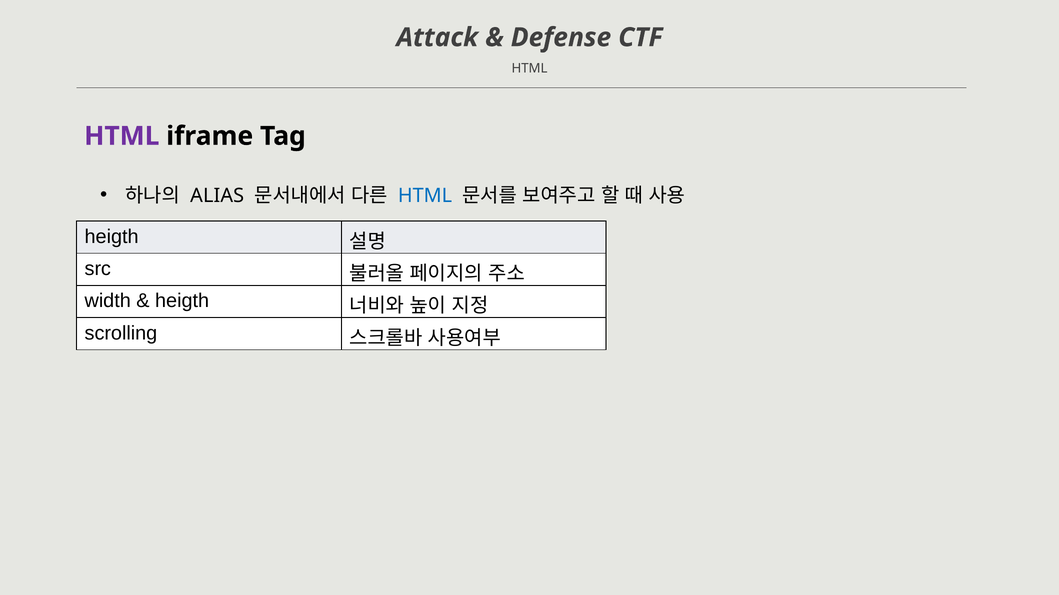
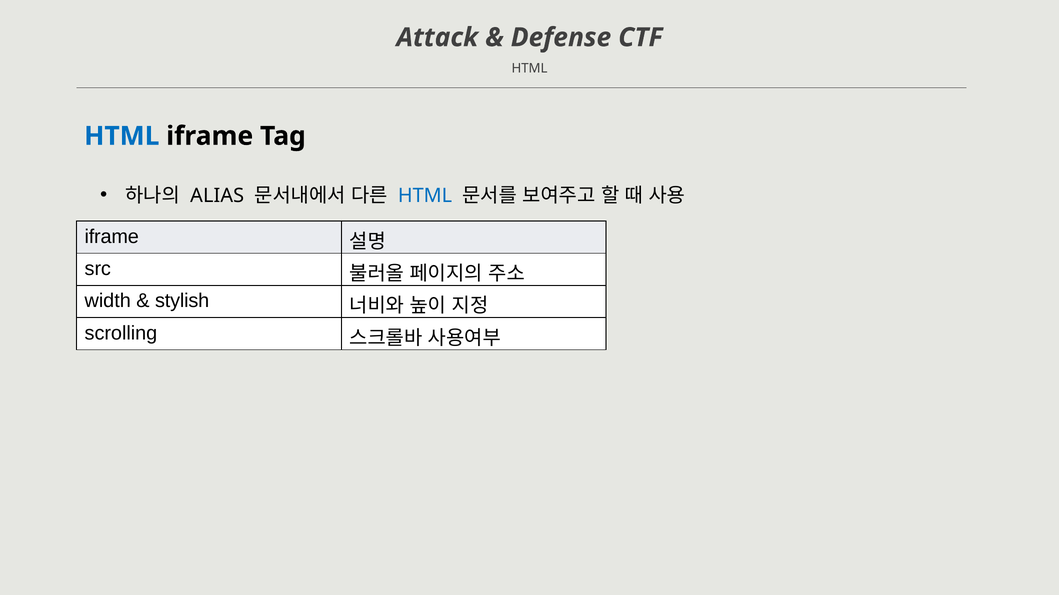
HTML at (122, 136) colour: purple -> blue
heigth at (112, 237): heigth -> iframe
heigth at (182, 301): heigth -> stylish
